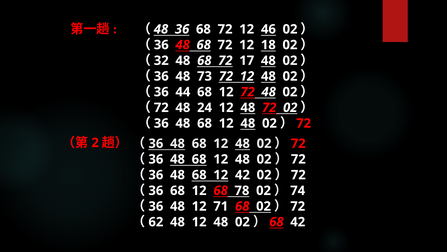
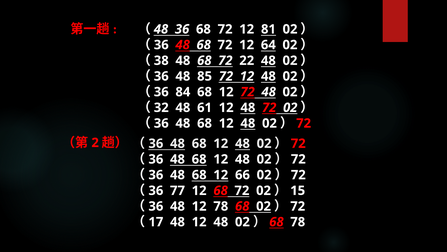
46: 46 -> 81
18: 18 -> 64
32: 32 -> 38
17: 17 -> 22
73: 73 -> 85
44: 44 -> 84
72 at (161, 107): 72 -> 32
24: 24 -> 61
12 42: 42 -> 66
68 at (177, 190): 68 -> 77
12 68 78: 78 -> 72
74: 74 -> 15
12 71: 71 -> 78
62: 62 -> 17
68 42: 42 -> 78
